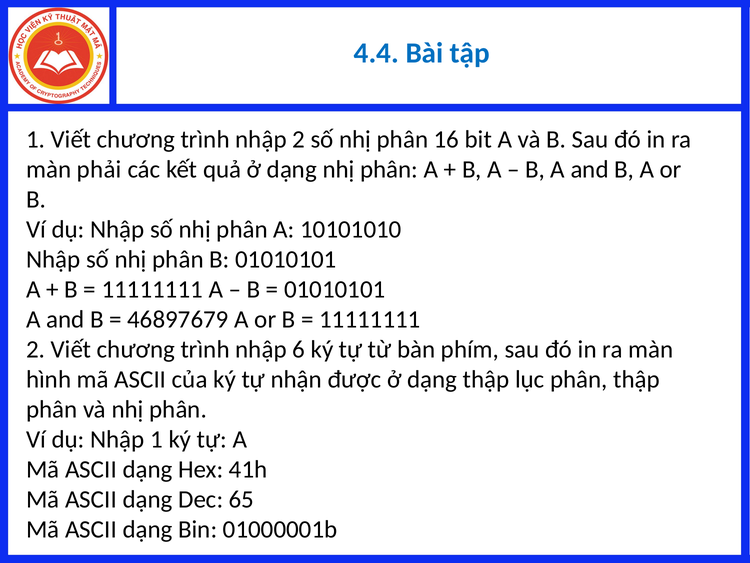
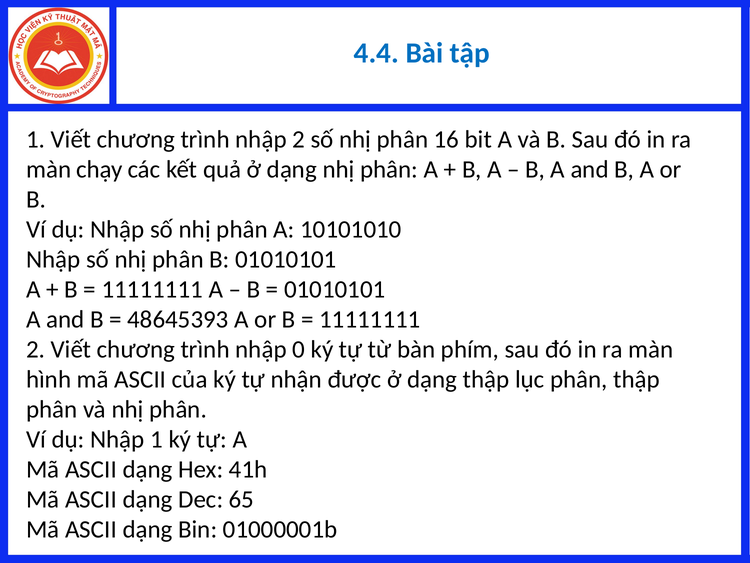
phải: phải -> chạy
46897679: 46897679 -> 48645393
6: 6 -> 0
